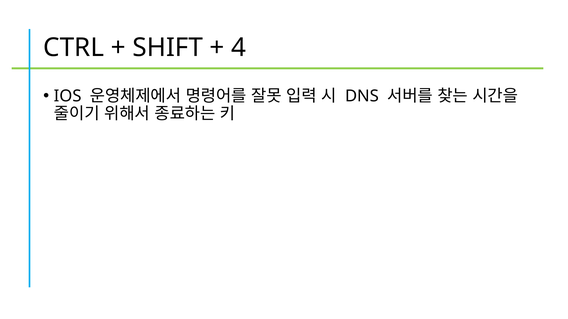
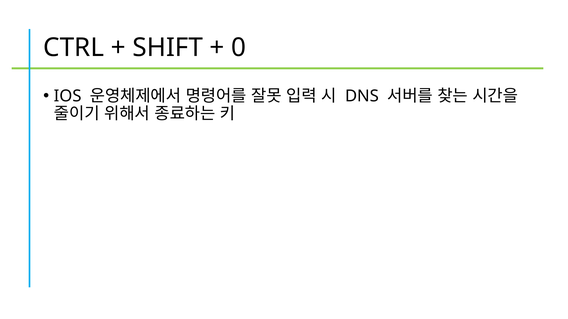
4: 4 -> 0
